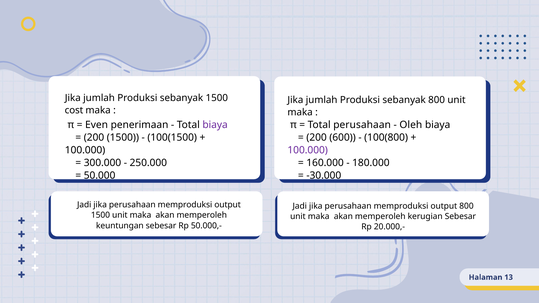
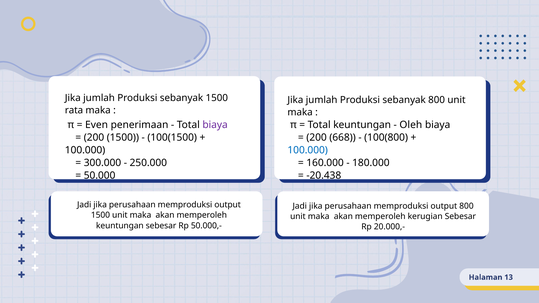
cost: cost -> rata
Total perusahaan: perusahaan -> keuntungan
600: 600 -> 668
100.000 at (308, 150) colour: purple -> blue
-30.000: -30.000 -> -20.438
